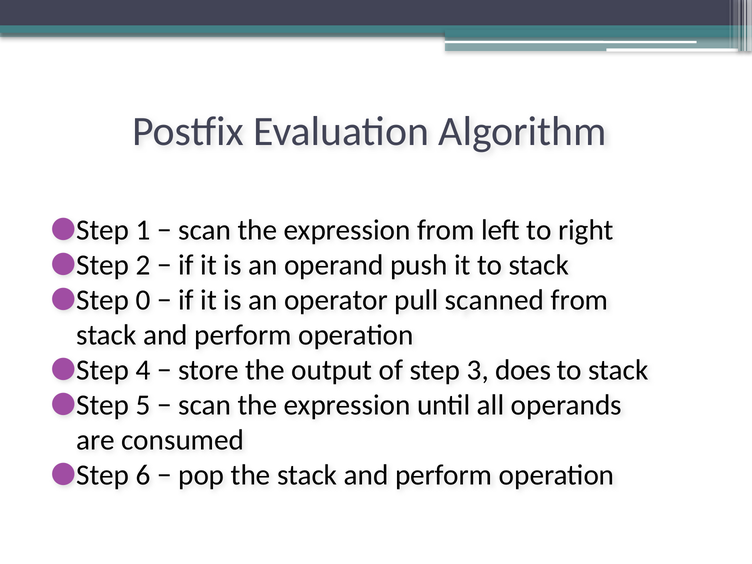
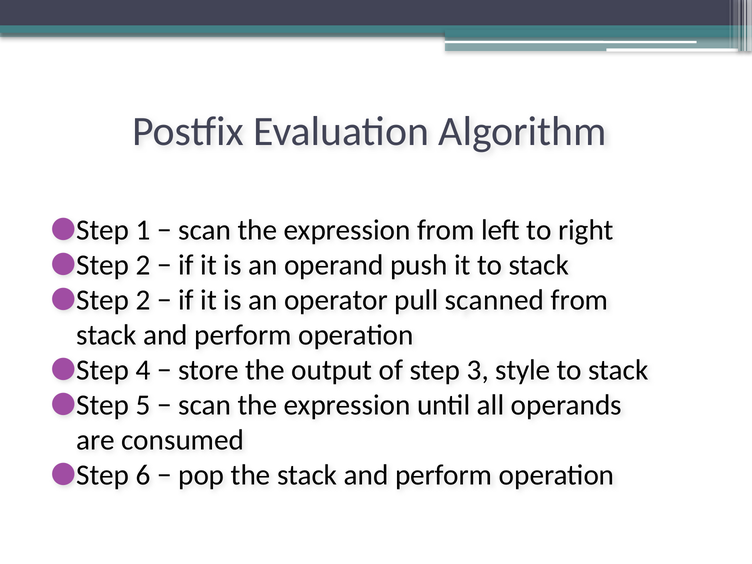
0 at (143, 300): 0 -> 2
does: does -> style
